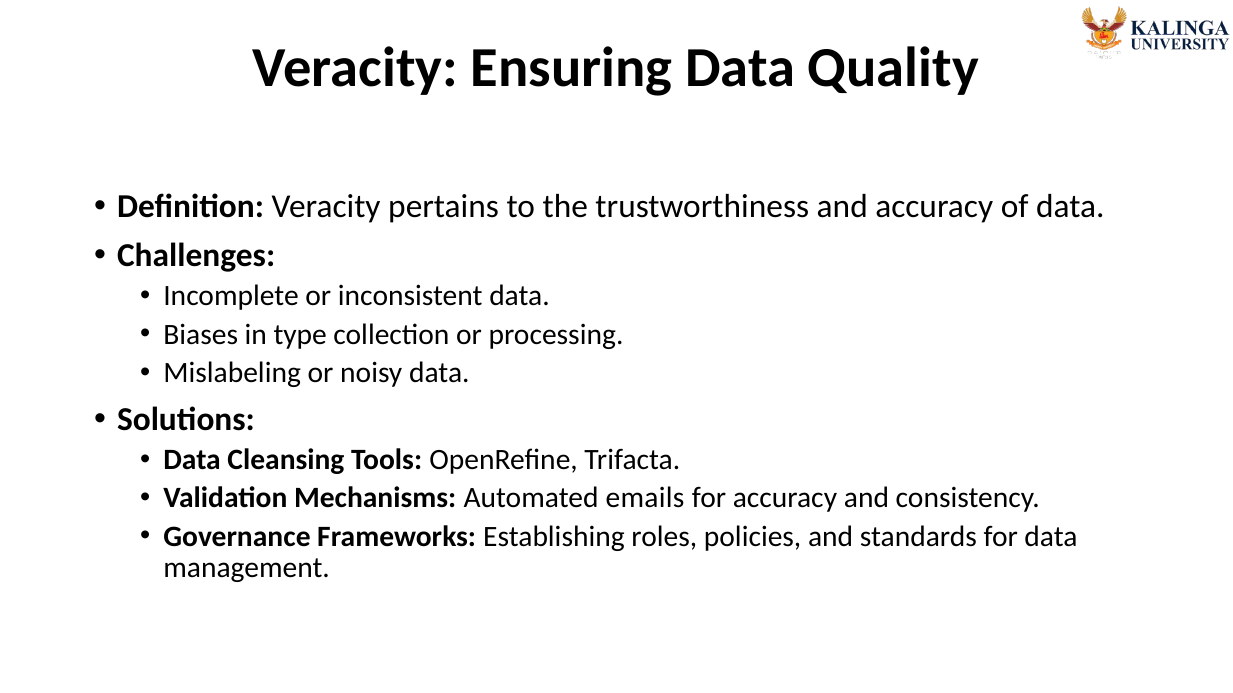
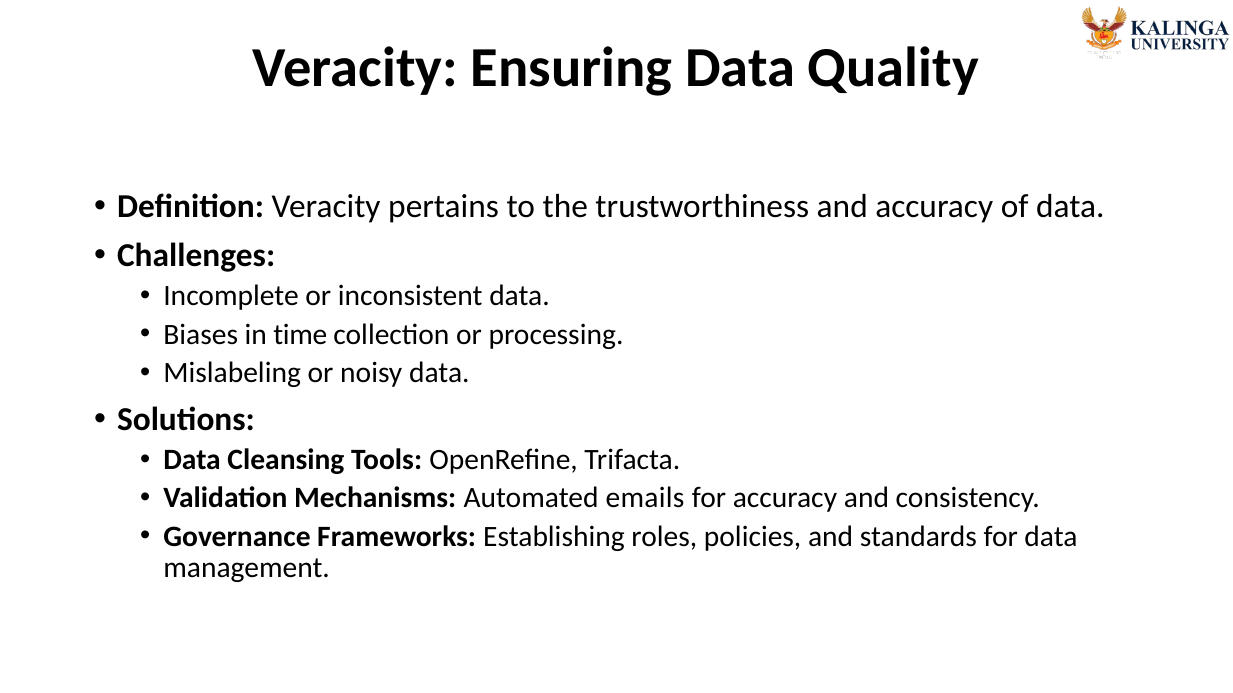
type: type -> time
